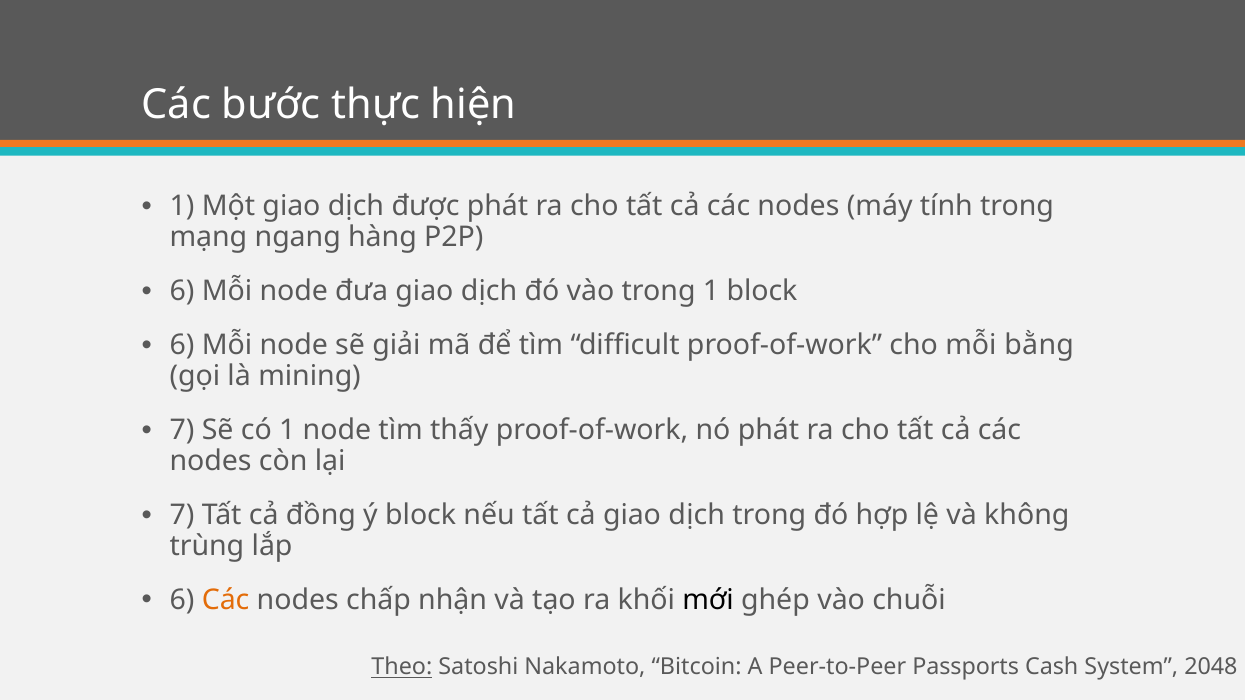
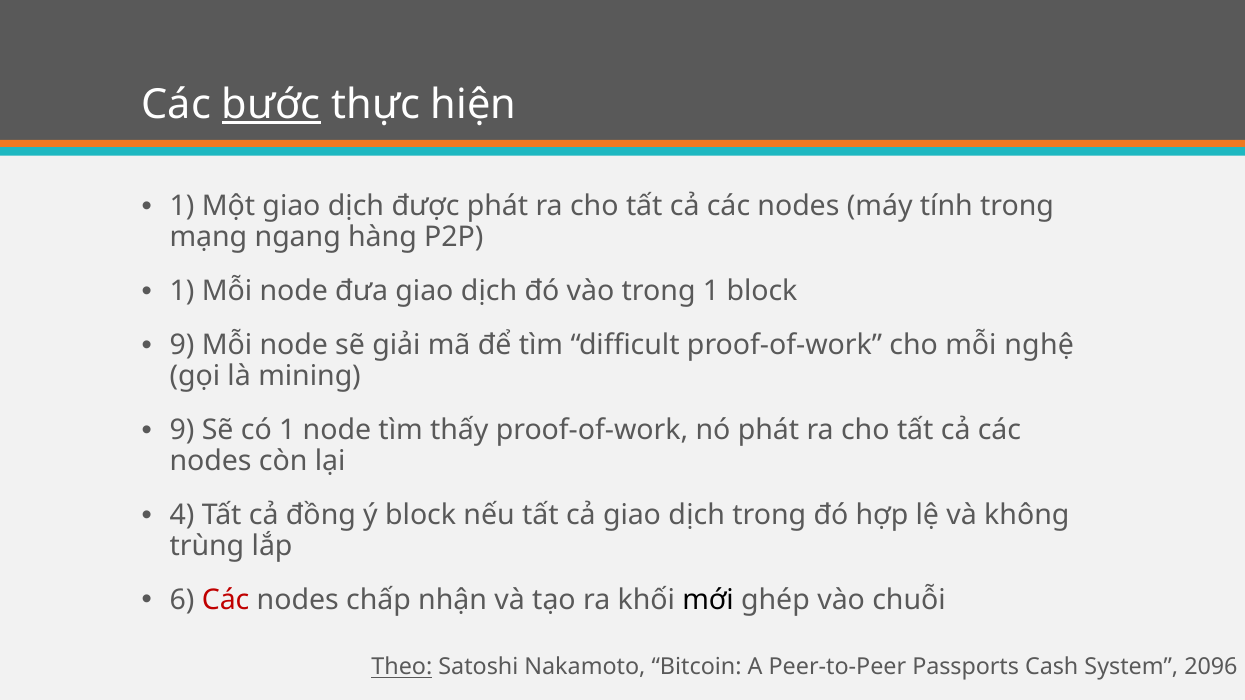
bước underline: none -> present
6 at (182, 292): 6 -> 1
6 at (182, 346): 6 -> 9
bằng: bằng -> nghệ
7 at (182, 431): 7 -> 9
7 at (182, 516): 7 -> 4
Các at (226, 601) colour: orange -> red
2048: 2048 -> 2096
